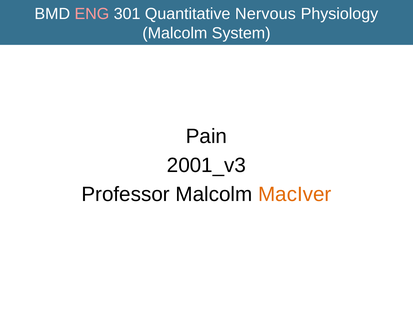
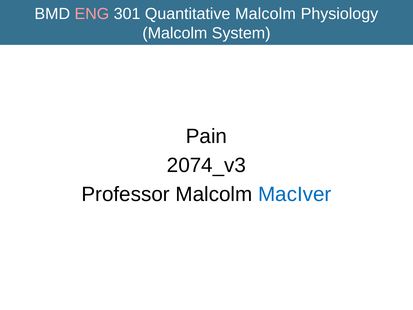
Quantitative Nervous: Nervous -> Malcolm
2001_v3: 2001_v3 -> 2074_v3
MacIver colour: orange -> blue
